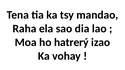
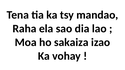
hatrerý: hatrerý -> sakaiza
